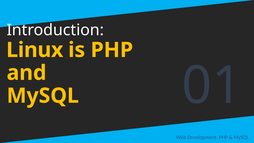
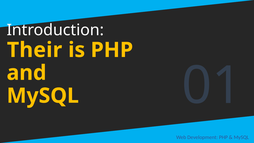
Linux: Linux -> Their
